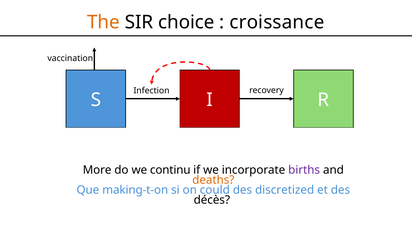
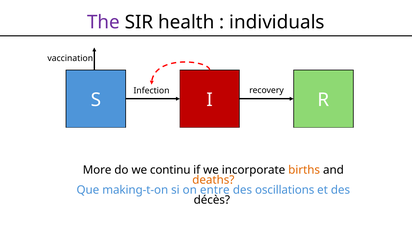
The colour: orange -> purple
choice: choice -> health
croissance: croissance -> individuals
births colour: purple -> orange
could: could -> entre
discretized: discretized -> oscillations
